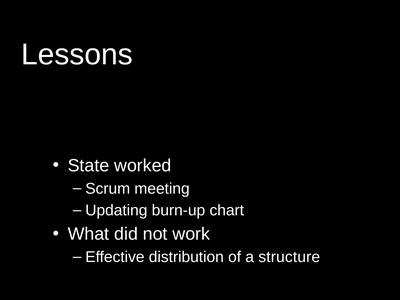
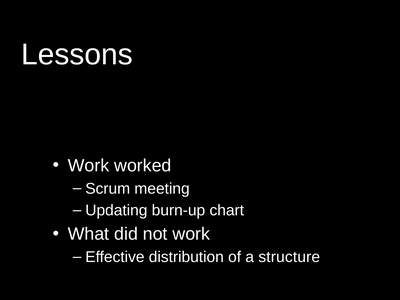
State at (89, 166): State -> Work
